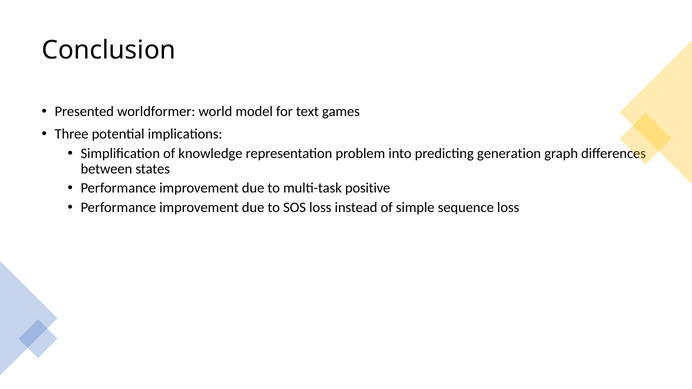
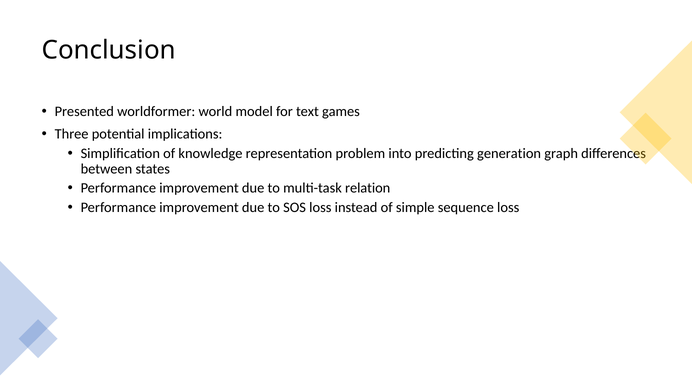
positive: positive -> relation
